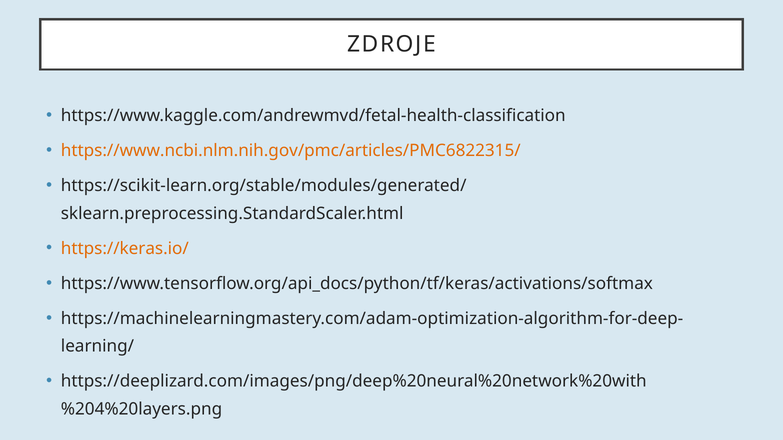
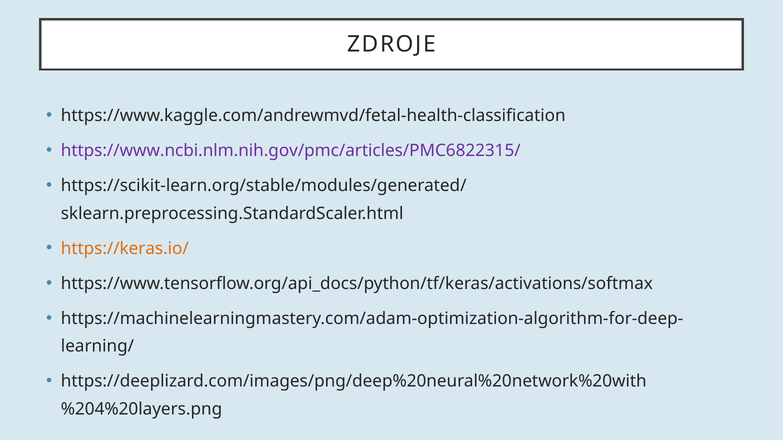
https://www.ncbi.nlm.nih.gov/pmc/articles/PMC6822315/ colour: orange -> purple
